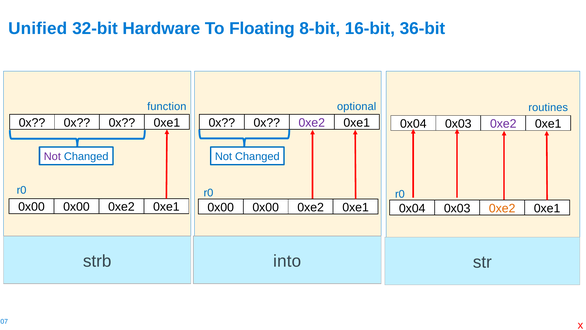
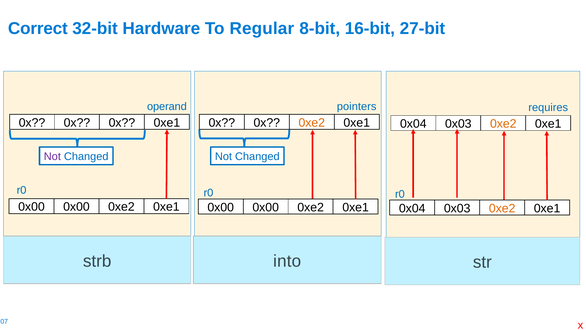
Unified: Unified -> Correct
Floating: Floating -> Regular
36-bit: 36-bit -> 27-bit
function: function -> operand
optional: optional -> pointers
routines: routines -> requires
0xe2 at (312, 123) colour: purple -> orange
0xe2 at (503, 124) colour: purple -> orange
